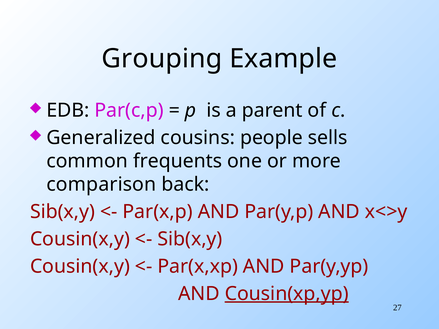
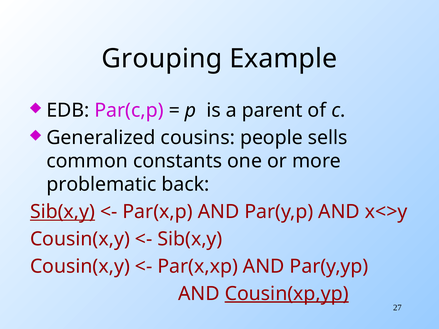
frequents: frequents -> constants
comparison: comparison -> problematic
Sib(x,y at (62, 212) underline: none -> present
